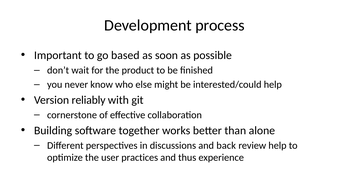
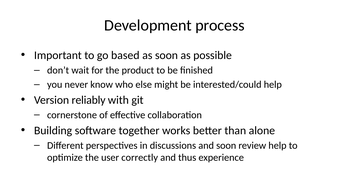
and back: back -> soon
practices: practices -> correctly
